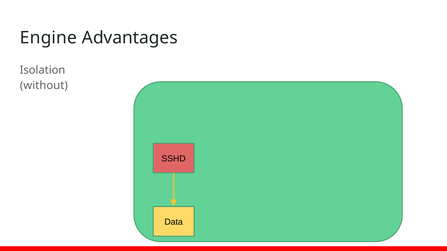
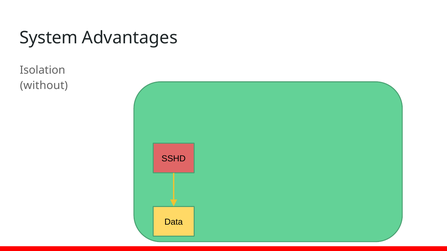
Engine: Engine -> System
